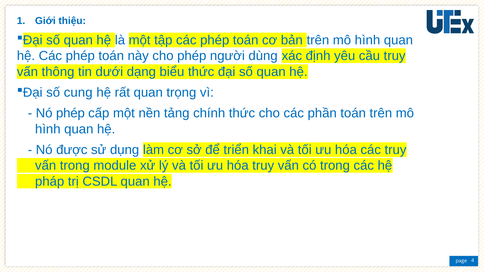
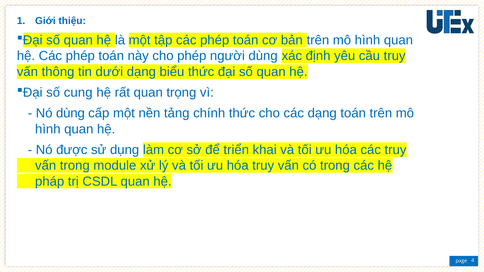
Nó phép: phép -> dùng
các phần: phần -> dạng
